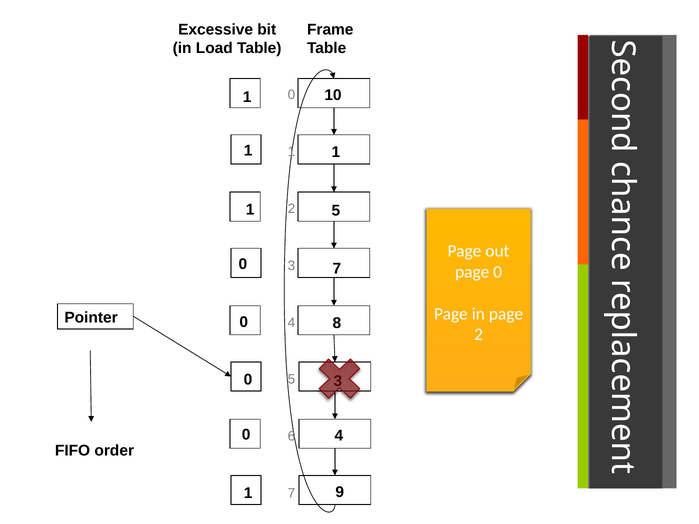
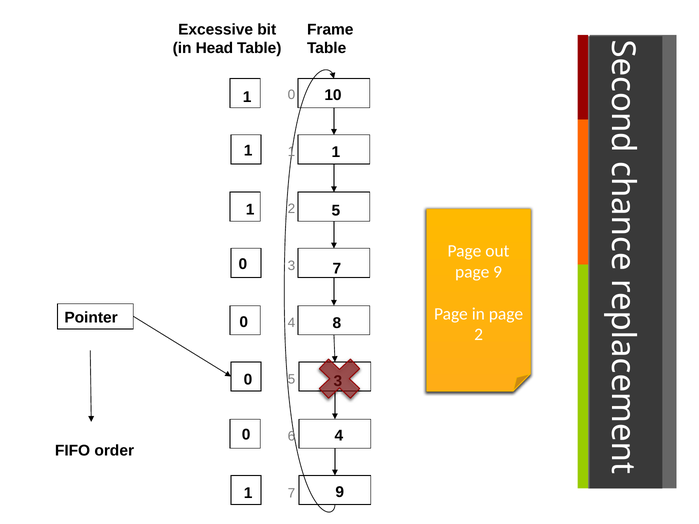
Load: Load -> Head
page 0: 0 -> 9
